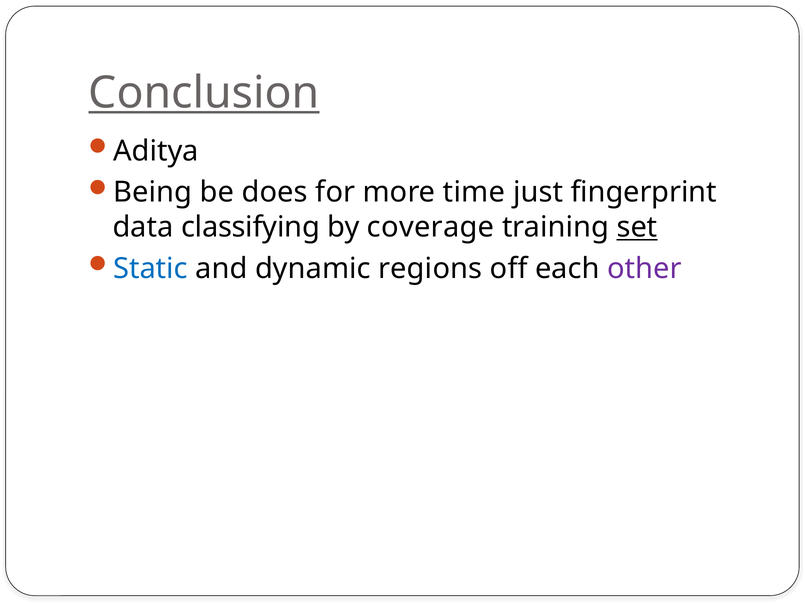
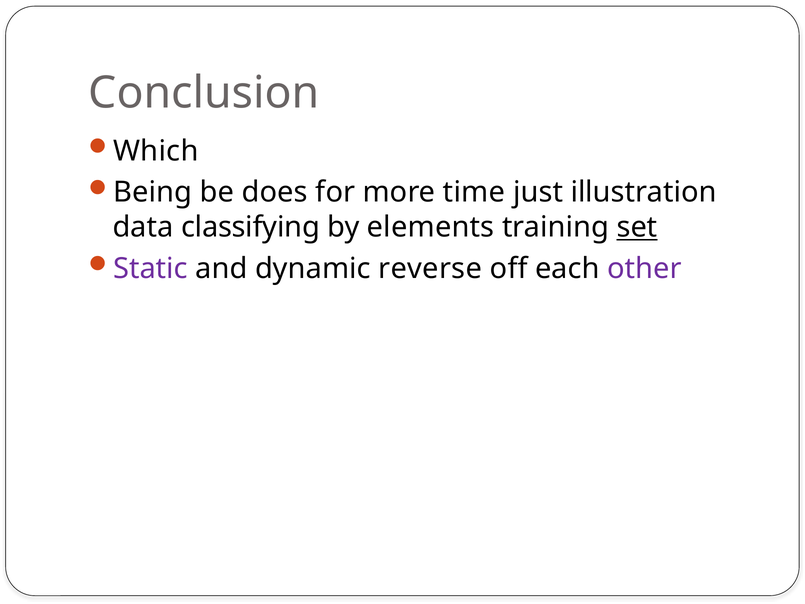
Conclusion underline: present -> none
Aditya: Aditya -> Which
fingerprint: fingerprint -> illustration
coverage: coverage -> elements
Static colour: blue -> purple
regions: regions -> reverse
